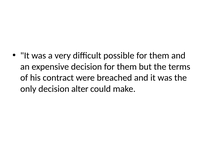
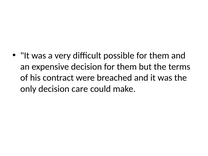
alter: alter -> care
